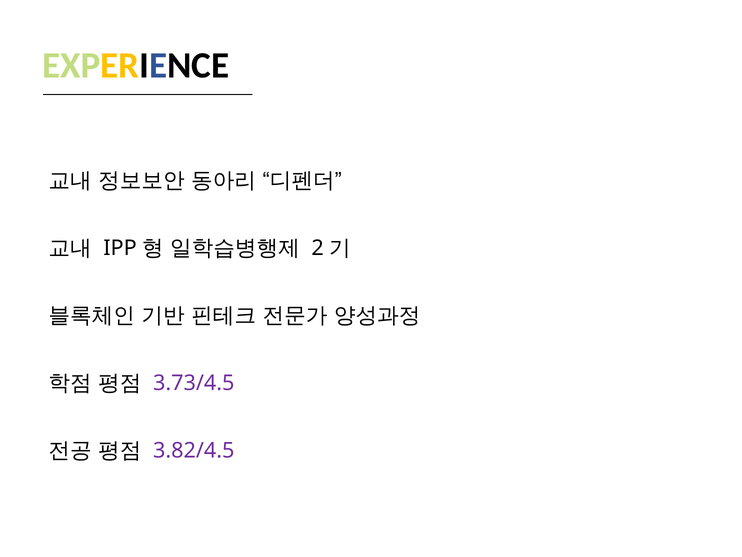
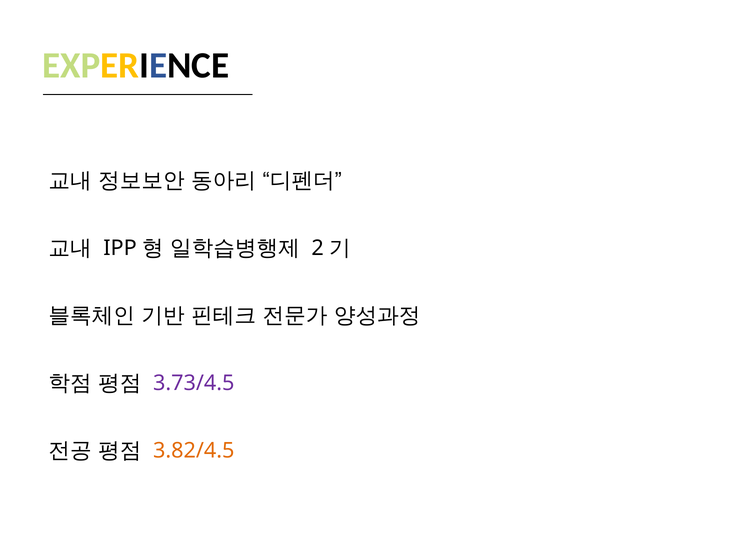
3.82/4.5 colour: purple -> orange
